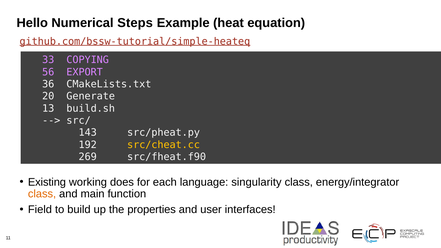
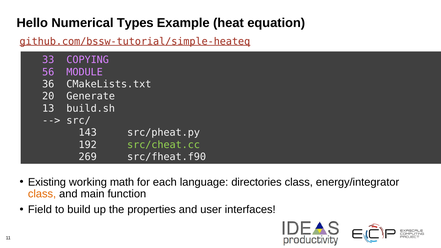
Steps: Steps -> Types
EXPORT: EXPORT -> MODULE
src/cheat.cc colour: yellow -> light green
does: does -> math
singularity: singularity -> directories
